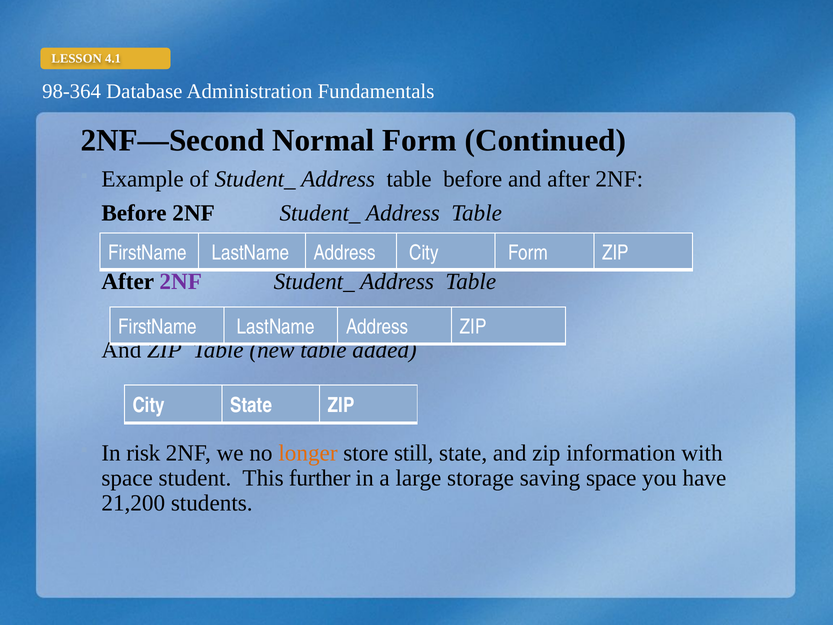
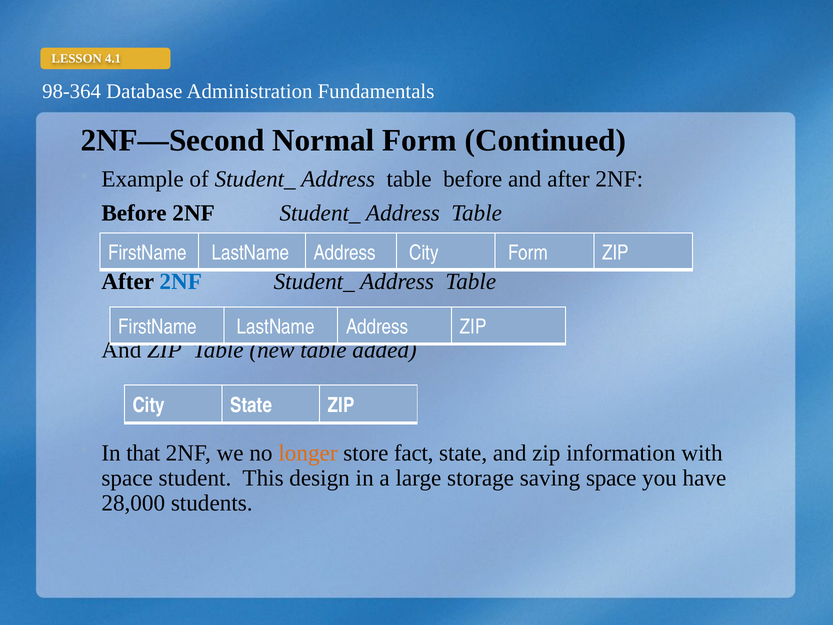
2NF at (181, 282) colour: purple -> blue
risk: risk -> that
still: still -> fact
further: further -> design
21,200: 21,200 -> 28,000
